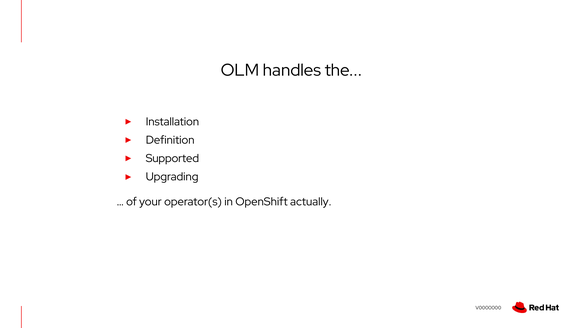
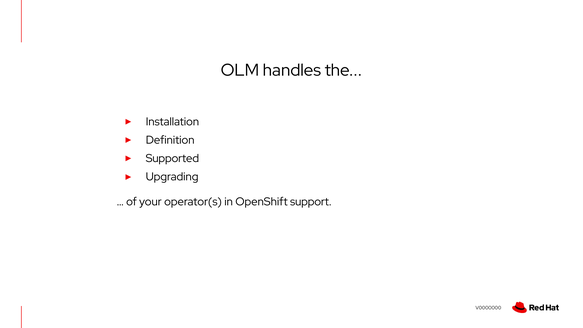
actually: actually -> support
